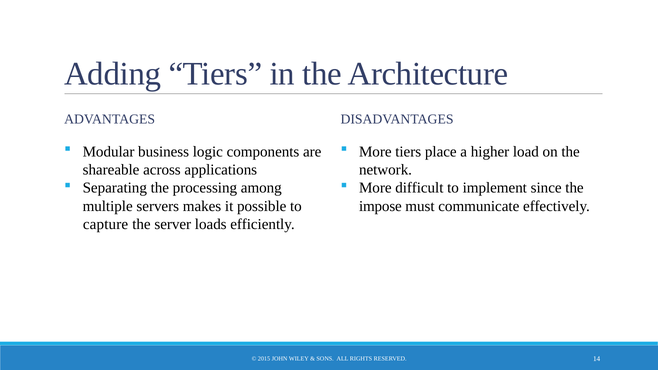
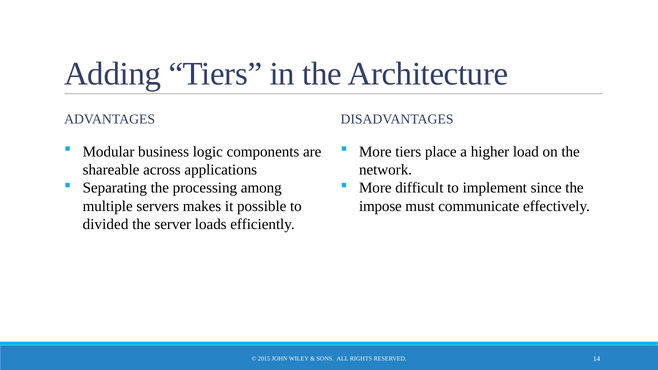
capture: capture -> divided
